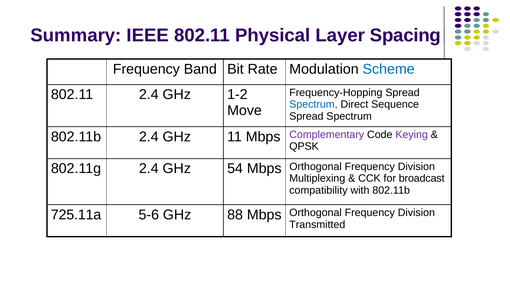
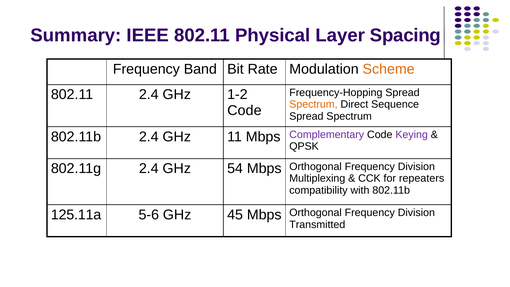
Scheme colour: blue -> orange
Spectrum at (313, 104) colour: blue -> orange
Move at (244, 110): Move -> Code
broadcast: broadcast -> repeaters
725.11a: 725.11a -> 125.11a
88: 88 -> 45
